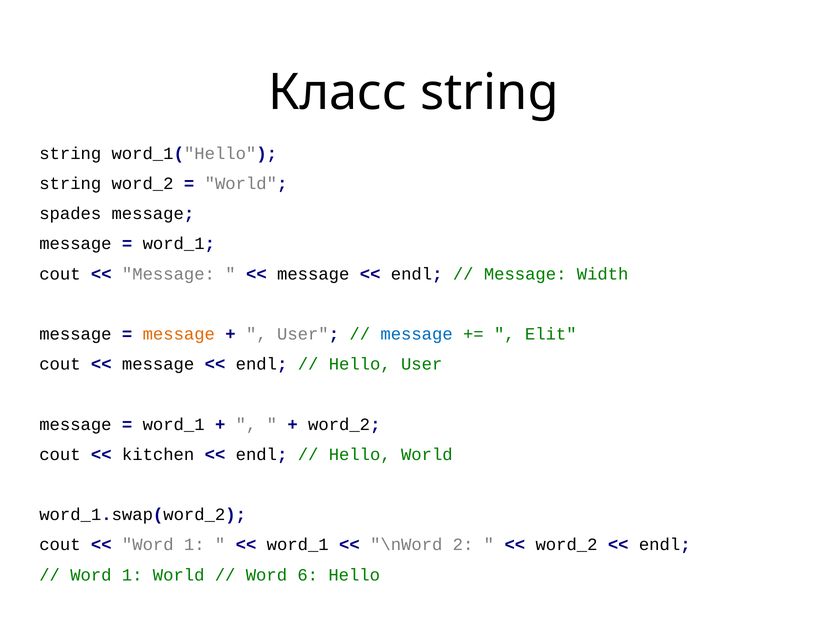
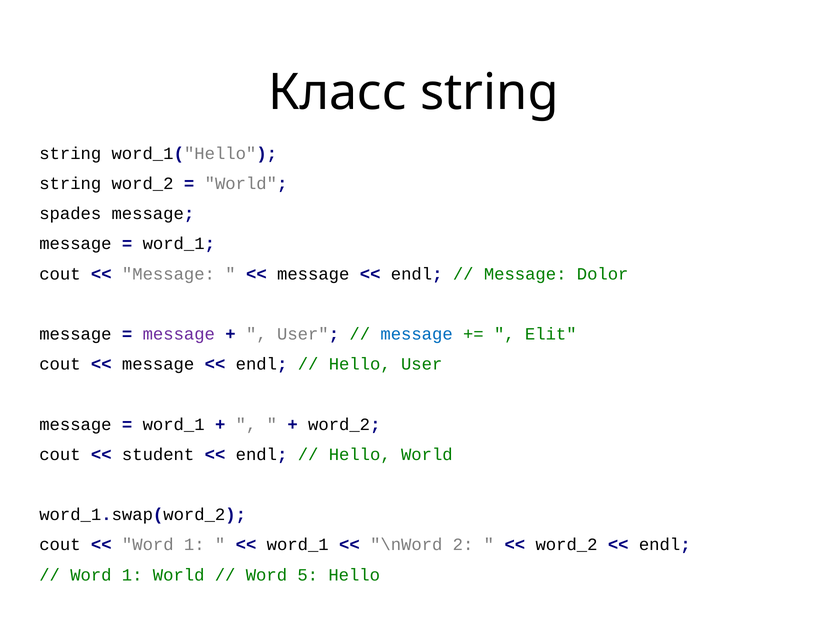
Width: Width -> Dolor
message at (179, 334) colour: orange -> purple
kitchen: kitchen -> student
6: 6 -> 5
